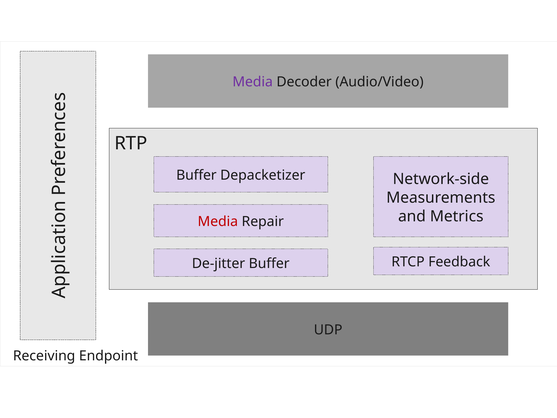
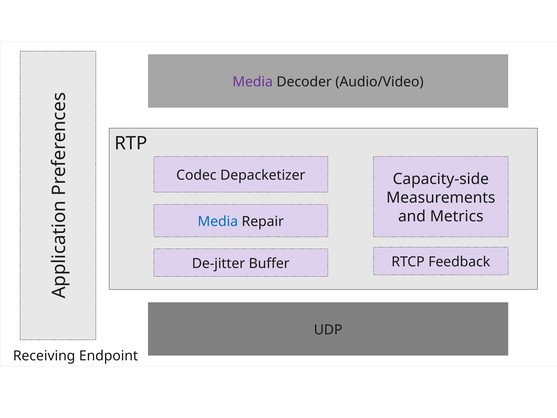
Buffer at (196, 175): Buffer -> Codec
Network-side: Network-side -> Capacity-side
Media at (218, 221) colour: red -> blue
